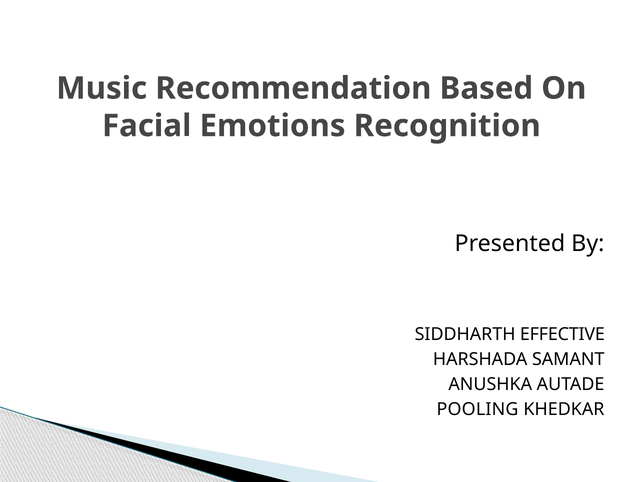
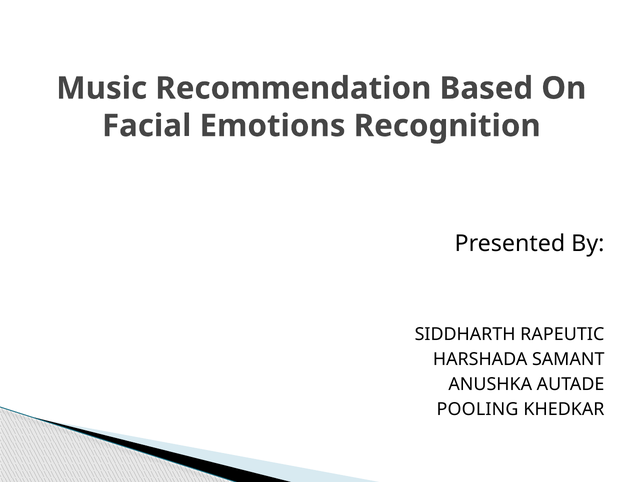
EFFECTIVE: EFFECTIVE -> RAPEUTIC
